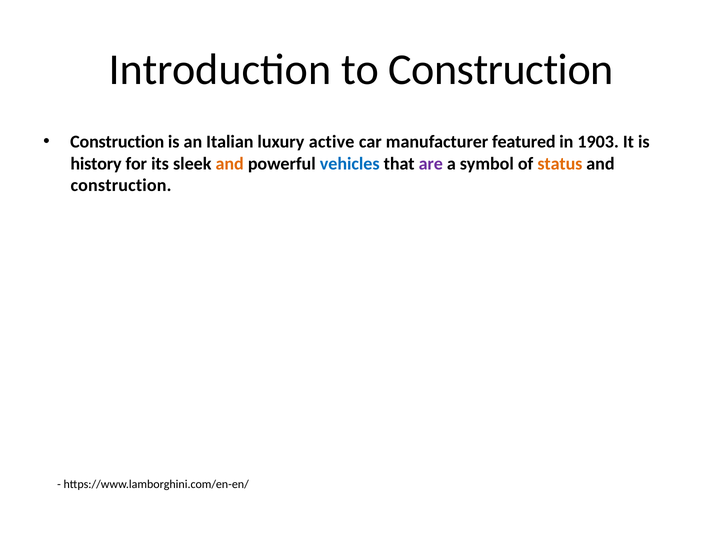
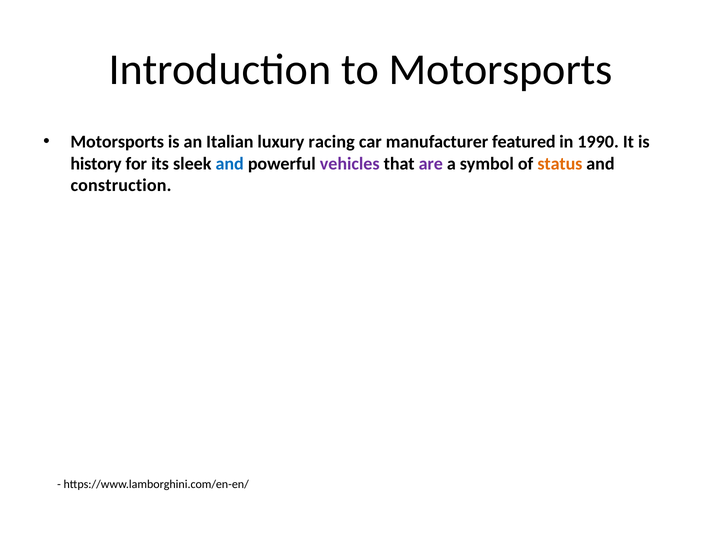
to Construction: Construction -> Motorsports
Construction at (117, 142): Construction -> Motorsports
active: active -> racing
1903: 1903 -> 1990
and at (230, 164) colour: orange -> blue
vehicles colour: blue -> purple
